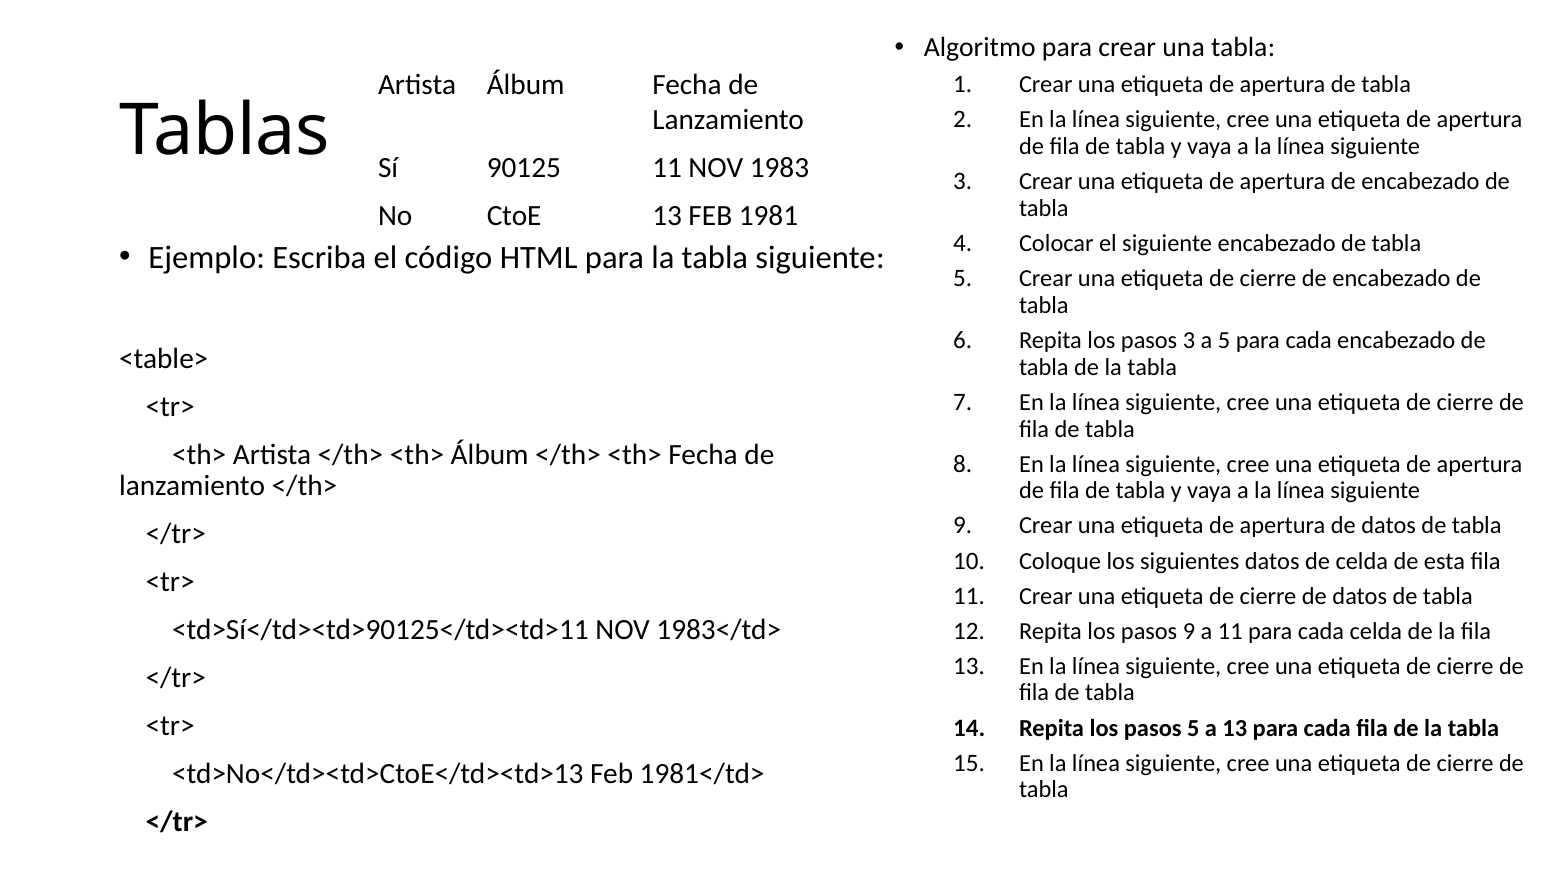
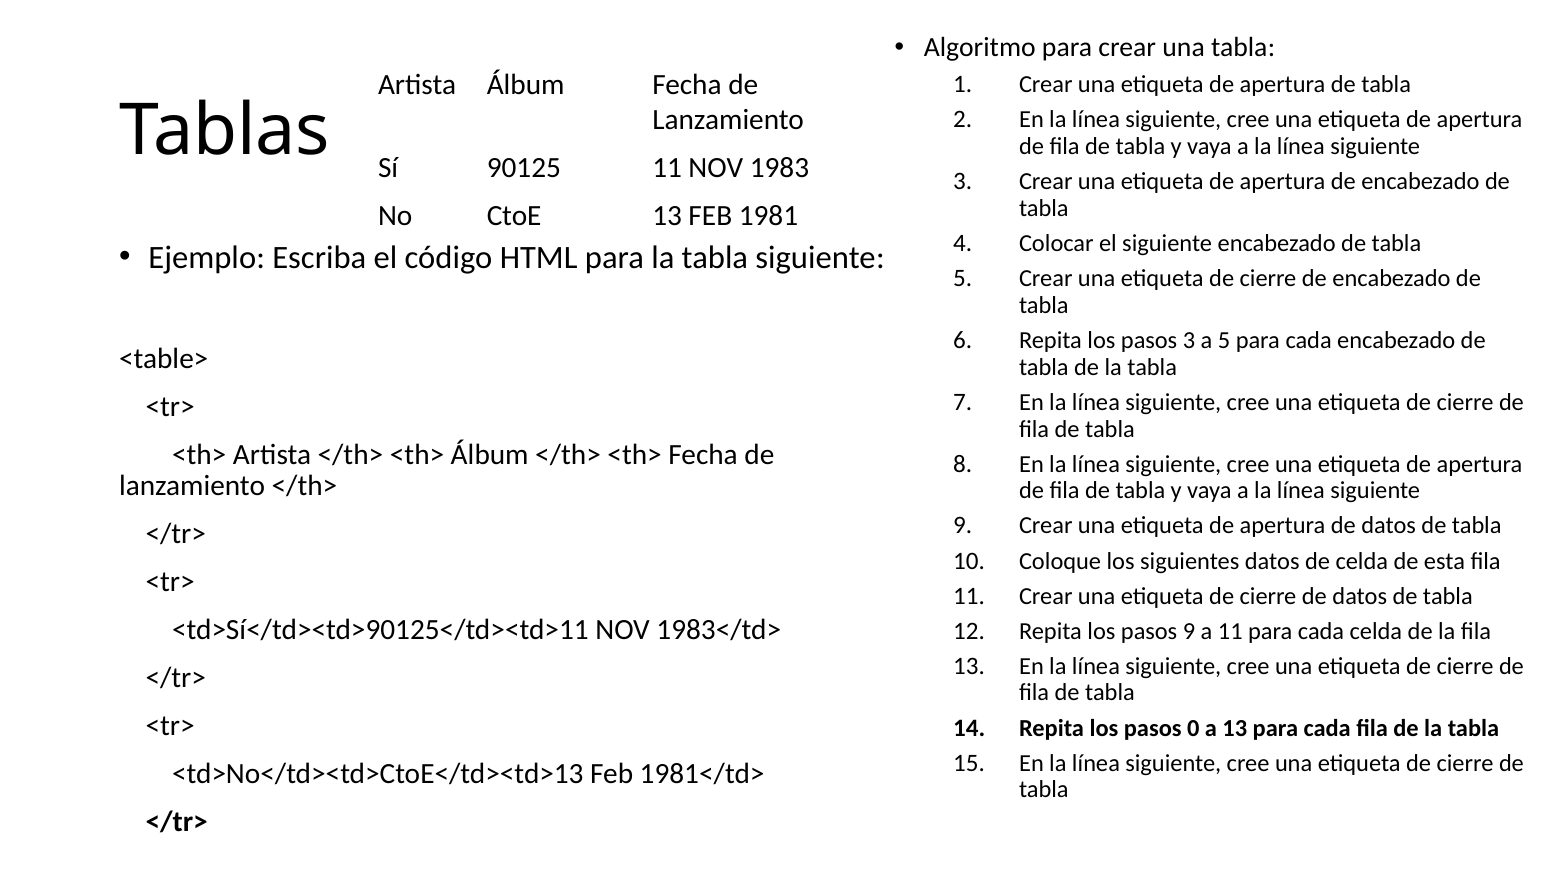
pasos 5: 5 -> 0
